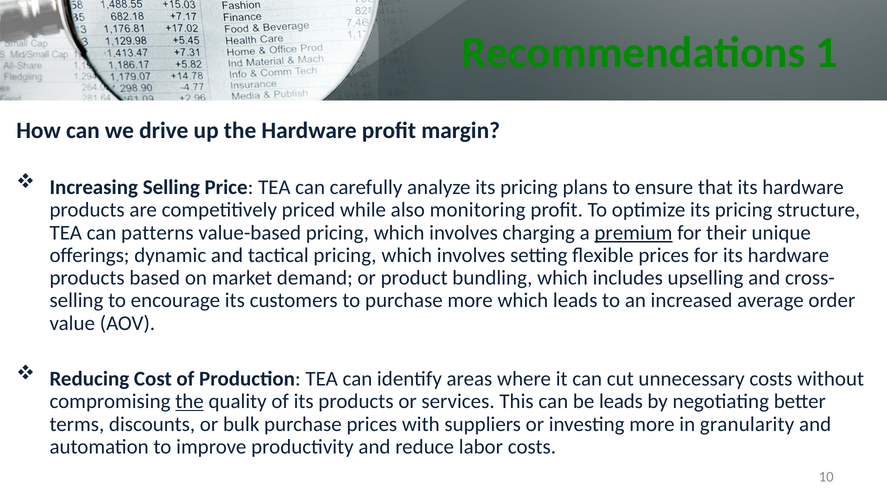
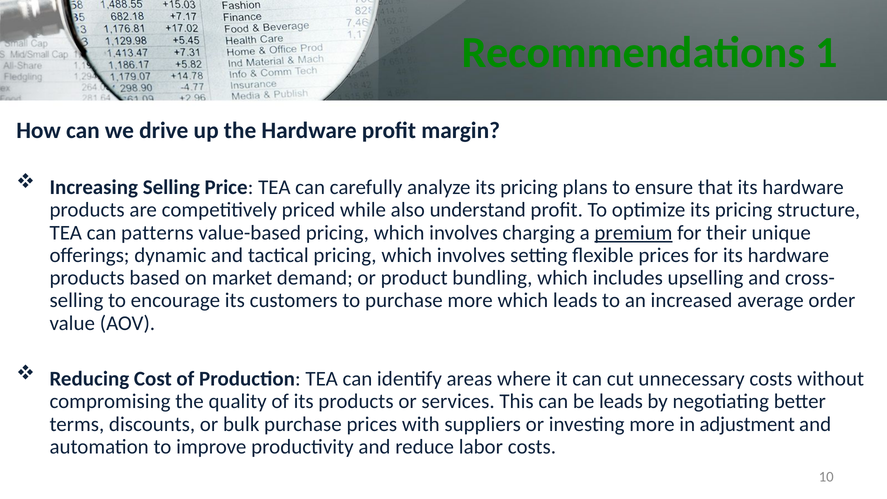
monitoring: monitoring -> understand
the at (189, 401) underline: present -> none
granularity: granularity -> adjustment
